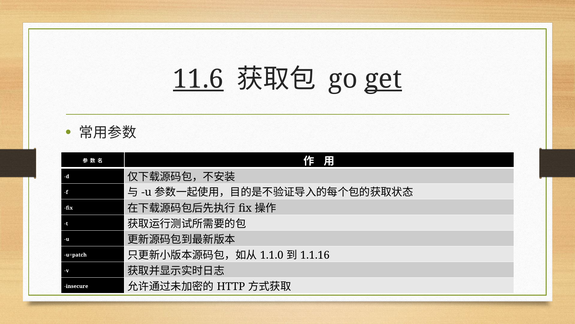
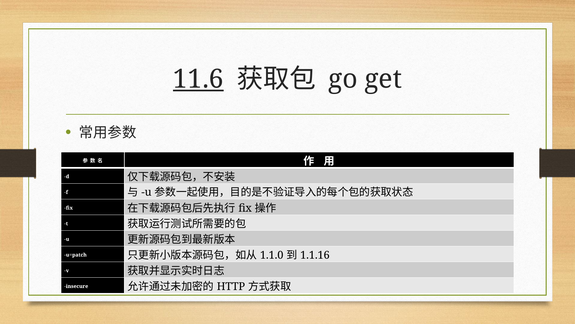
get underline: present -> none
